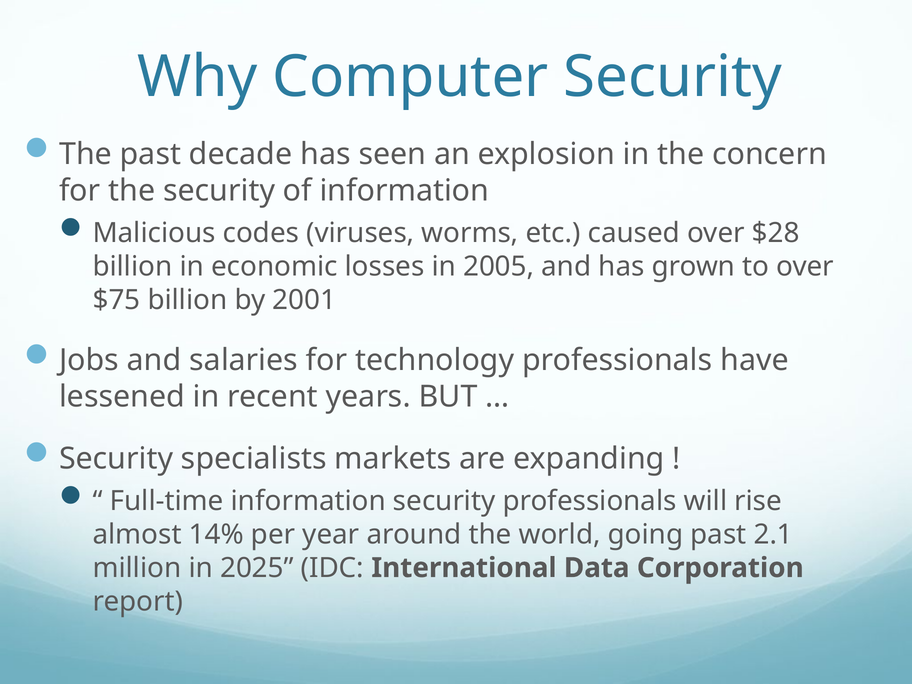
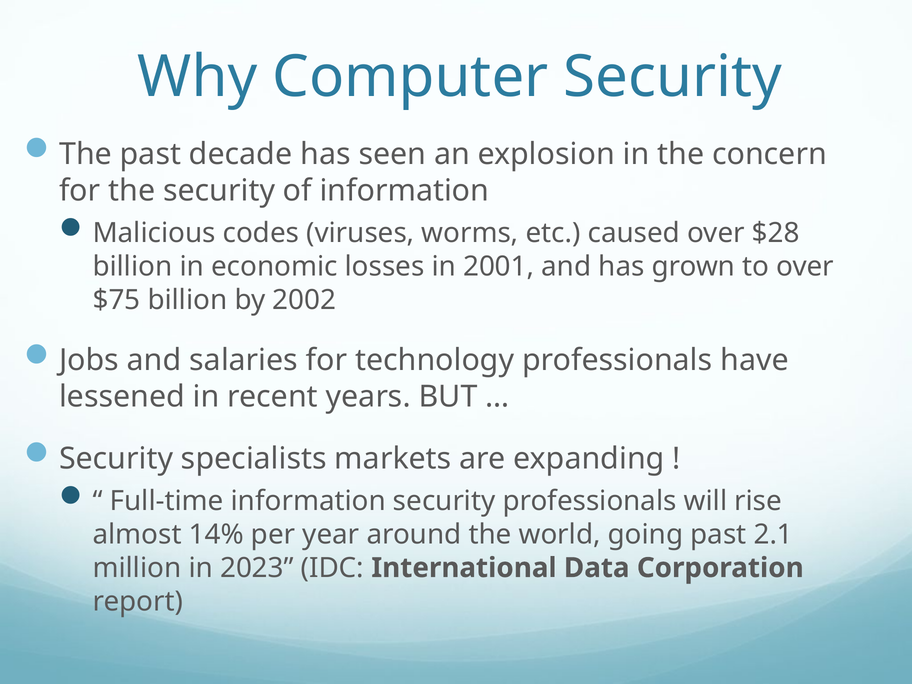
2005: 2005 -> 2001
2001: 2001 -> 2002
2025: 2025 -> 2023
